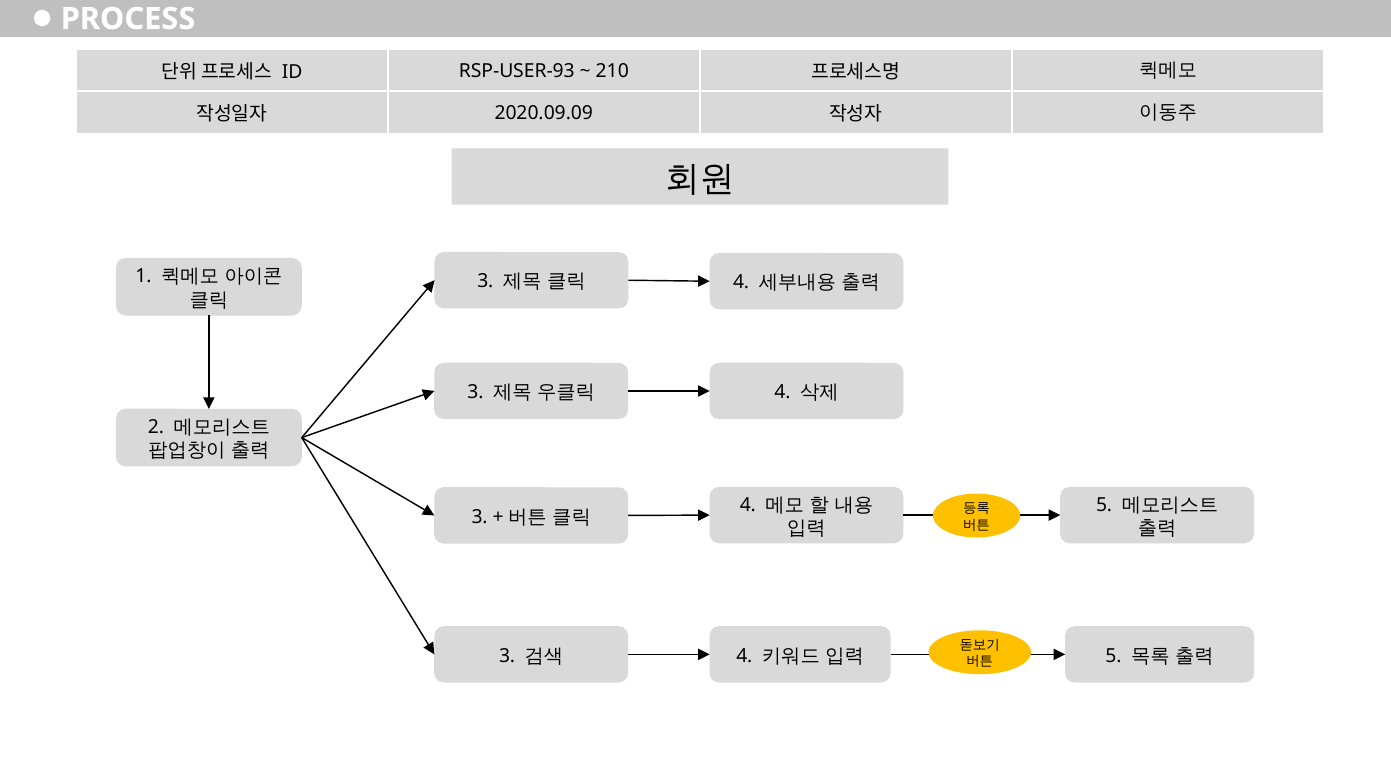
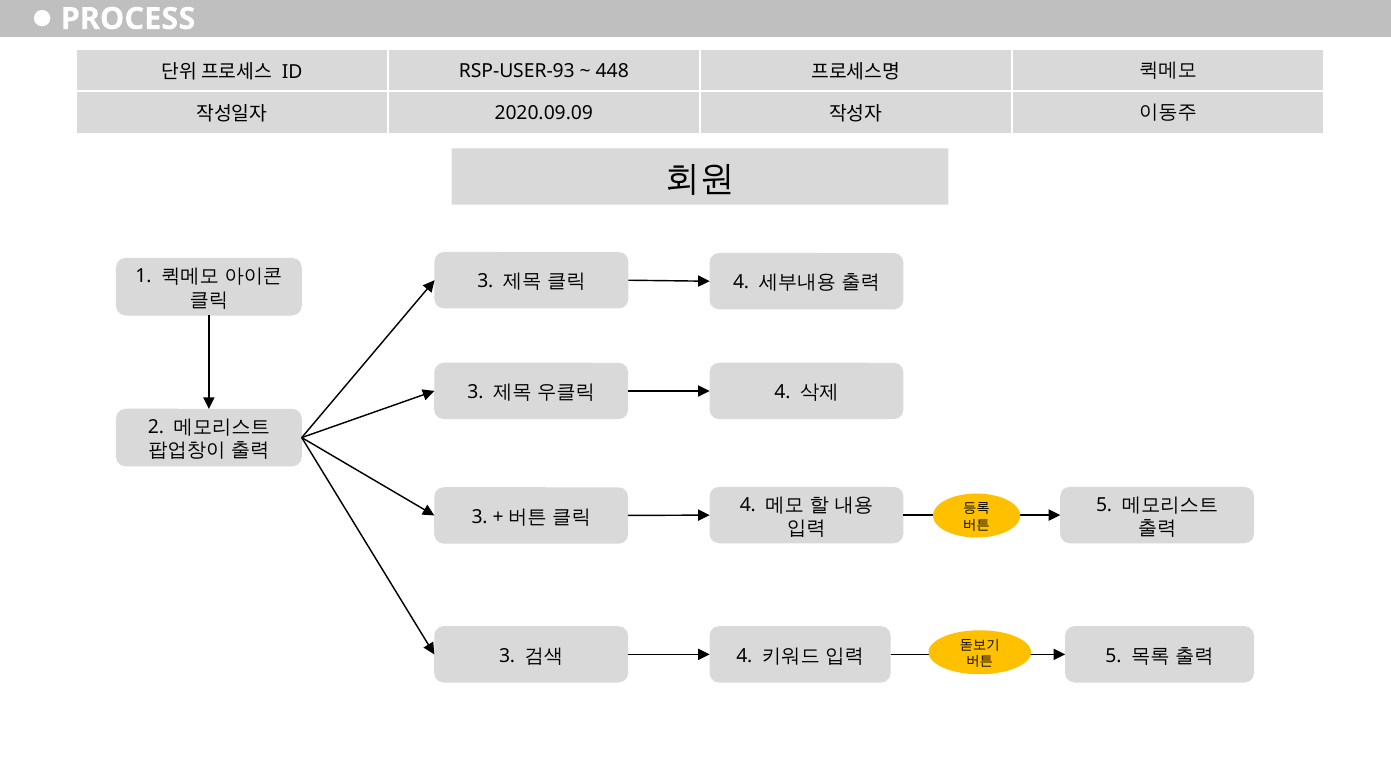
210: 210 -> 448
